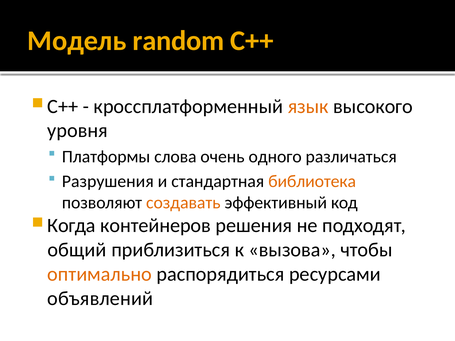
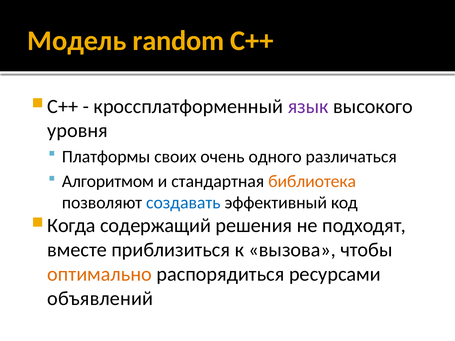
язык colour: orange -> purple
слова: слова -> своих
Разрушения: Разрушения -> Алгоритмом
создавать colour: orange -> blue
контейнеров: контейнеров -> содержащий
общий: общий -> вместе
